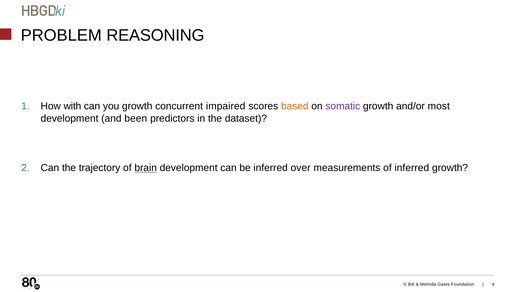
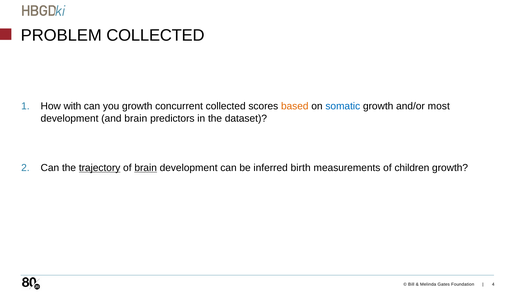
PROBLEM REASONING: REASONING -> COLLECTED
concurrent impaired: impaired -> collected
somatic colour: purple -> blue
and been: been -> brain
trajectory underline: none -> present
over: over -> birth
of inferred: inferred -> children
